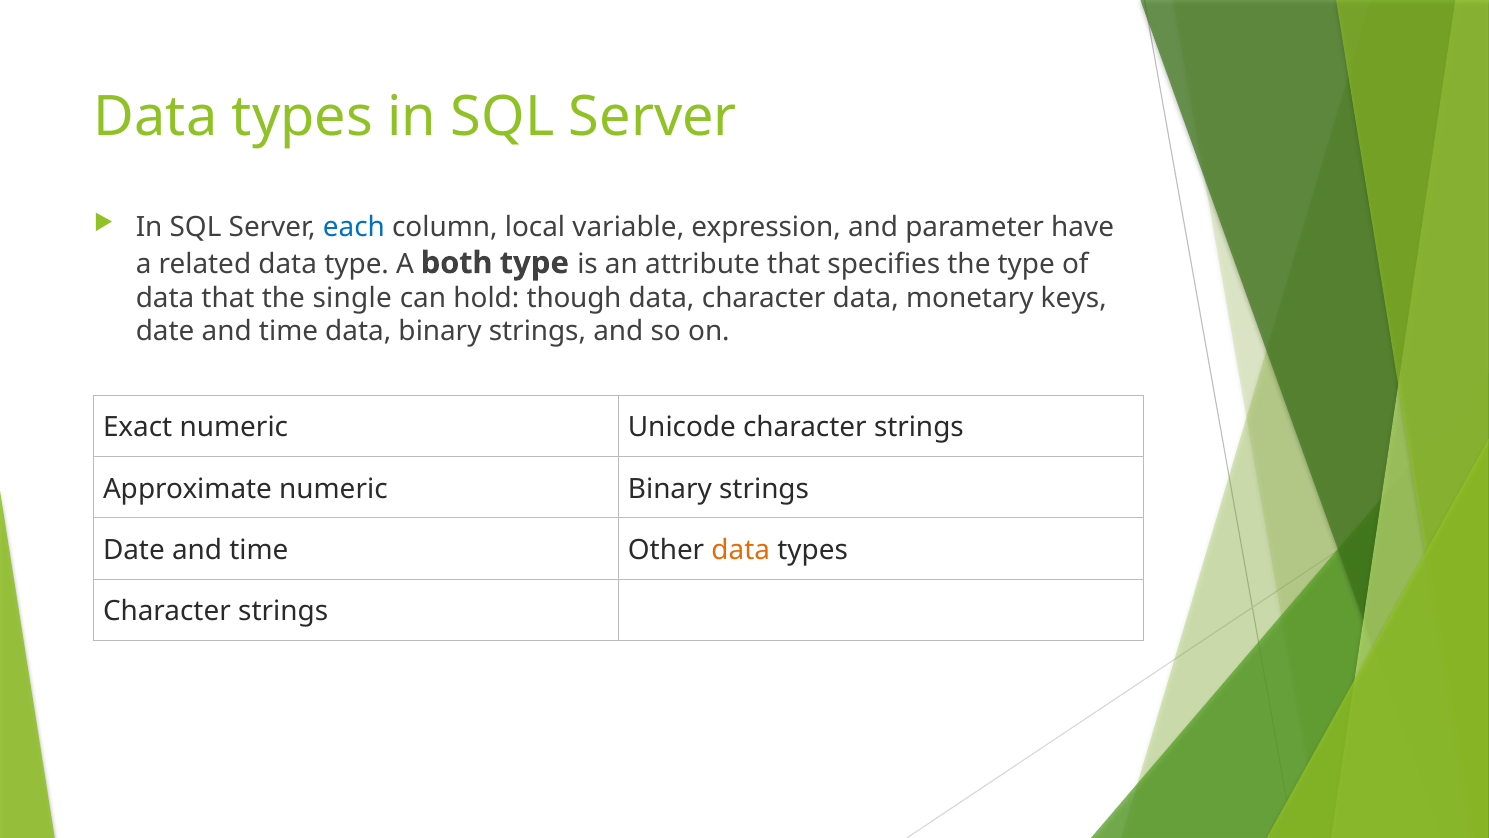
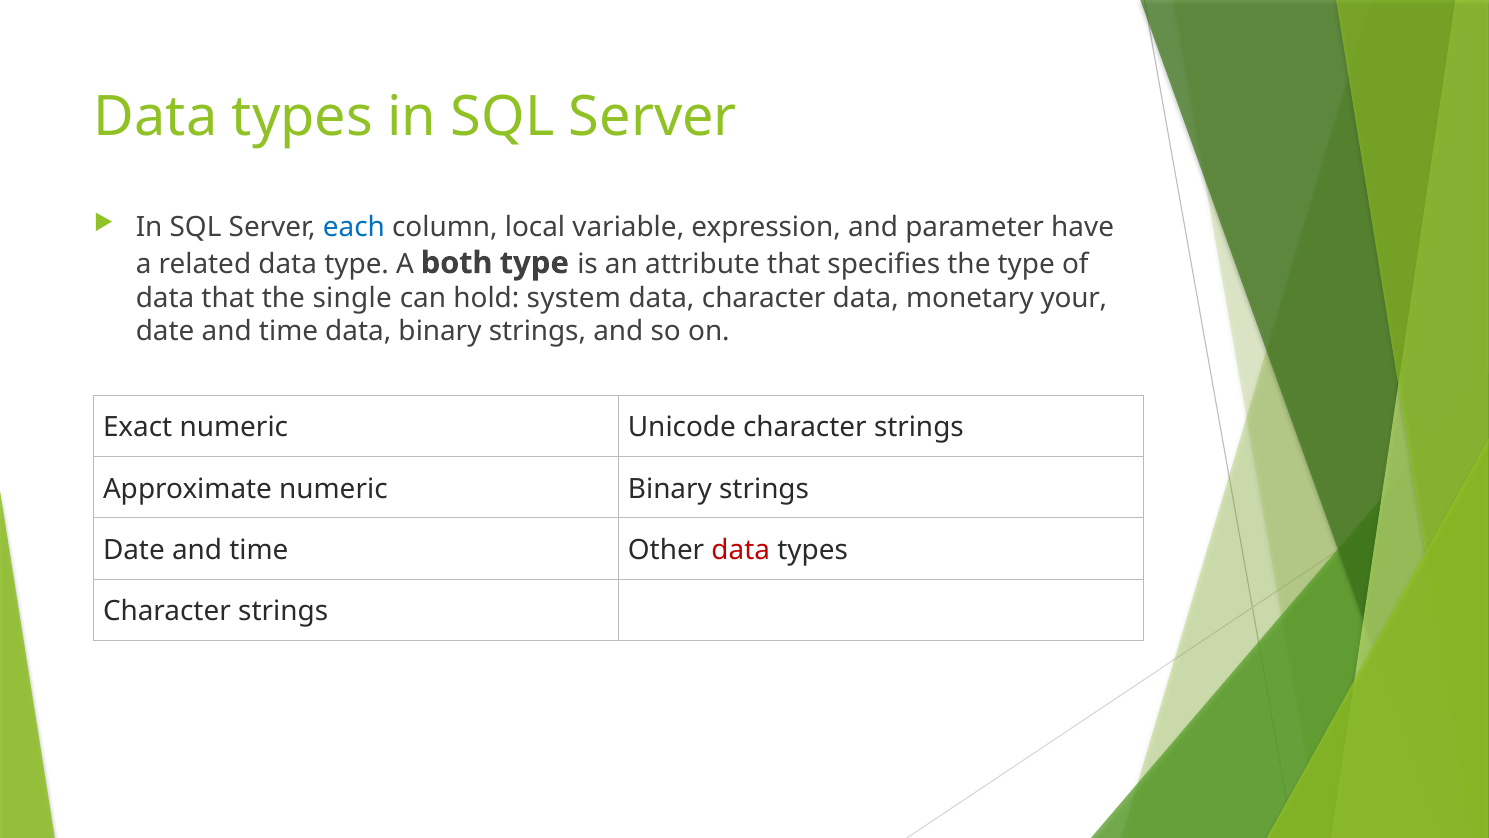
though: though -> system
keys: keys -> your
data at (741, 550) colour: orange -> red
